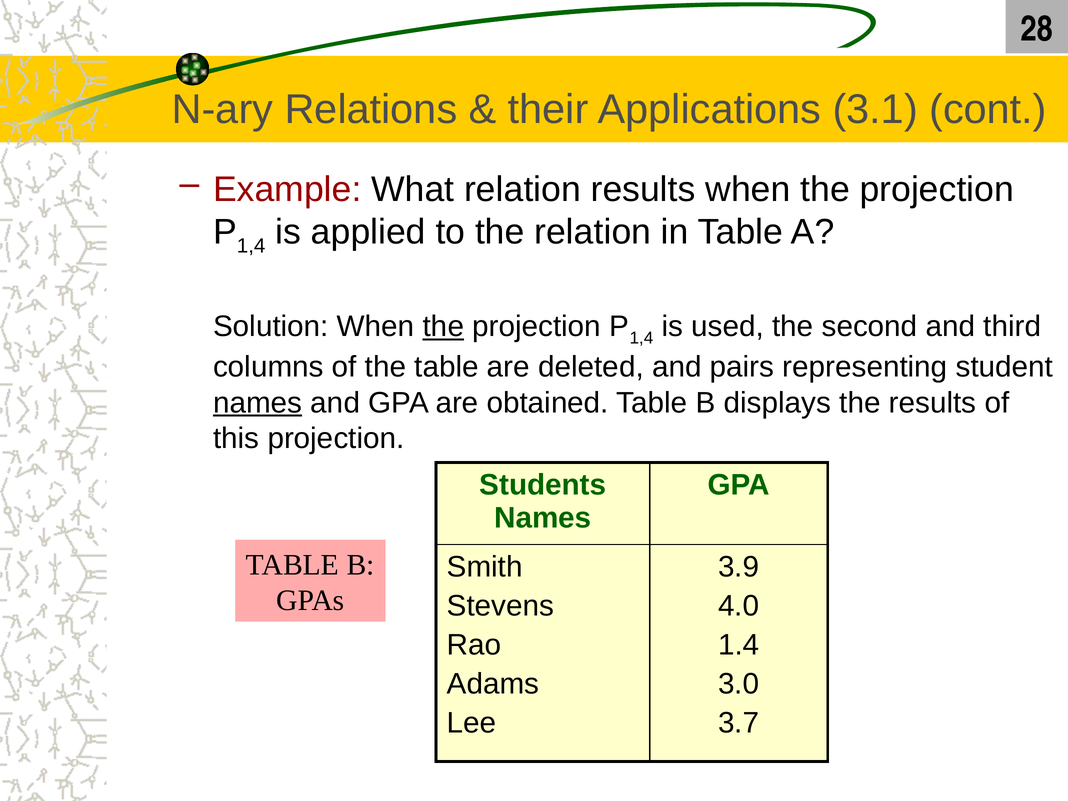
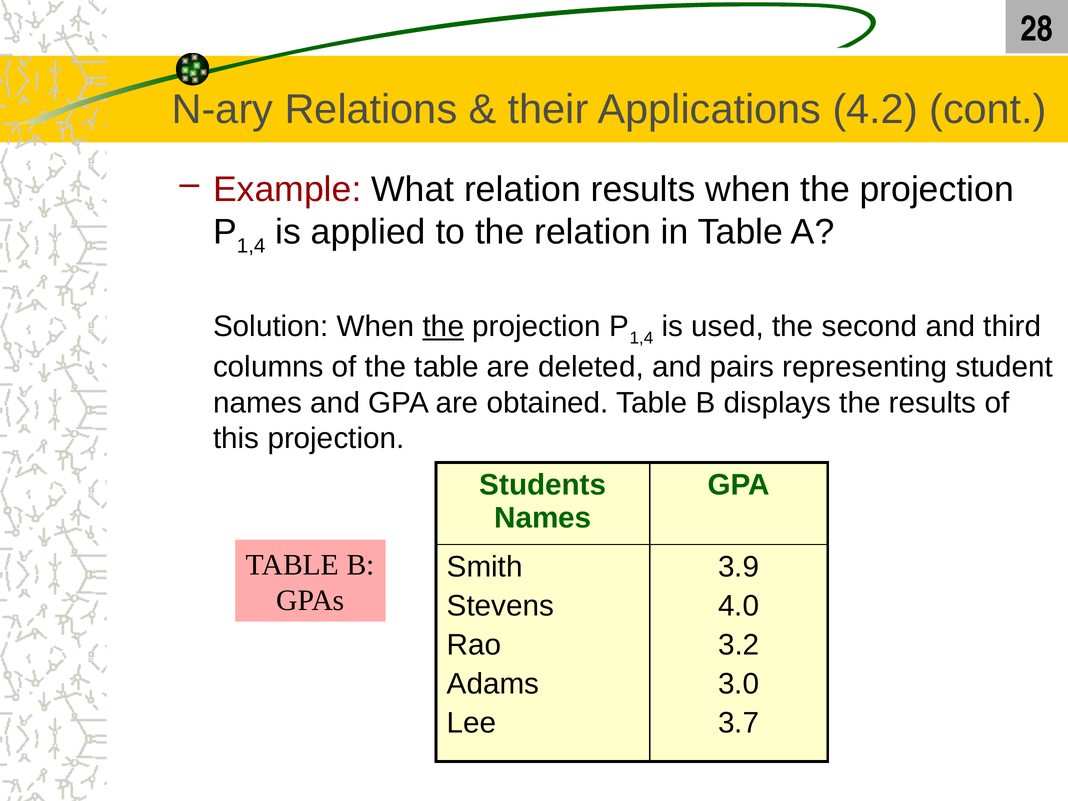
3.1: 3.1 -> 4.2
names at (258, 403) underline: present -> none
1.4: 1.4 -> 3.2
